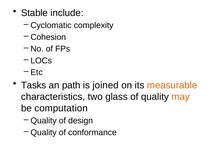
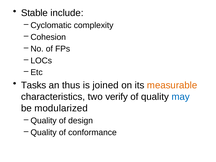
path: path -> thus
glass: glass -> verify
may colour: orange -> blue
computation: computation -> modularized
